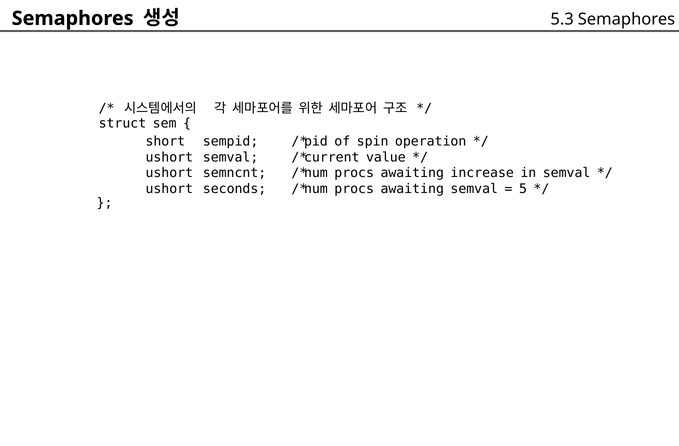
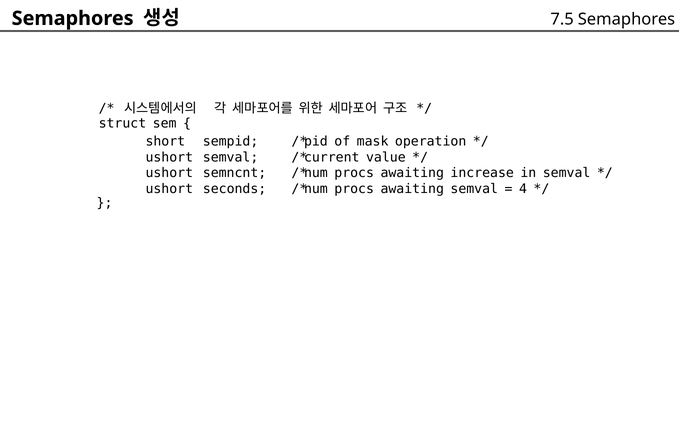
5.3: 5.3 -> 7.5
spin: spin -> mask
5: 5 -> 4
